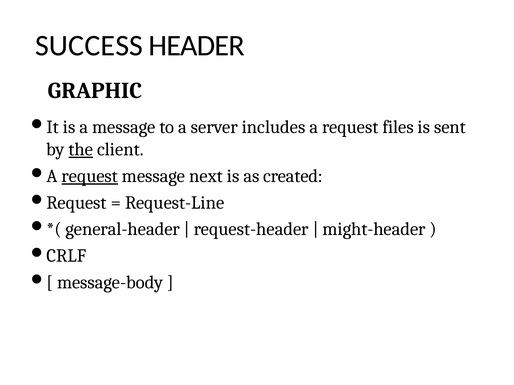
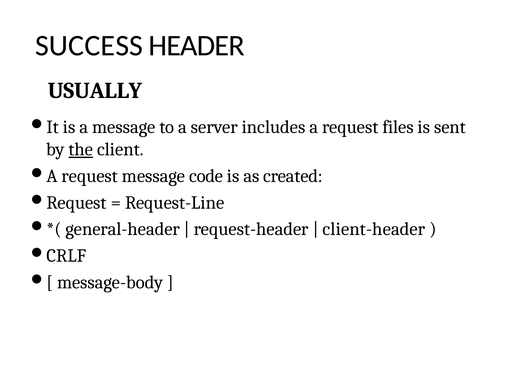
GRAPHIC: GRAPHIC -> USUALLY
request at (90, 176) underline: present -> none
next: next -> code
might-header: might-header -> client-header
